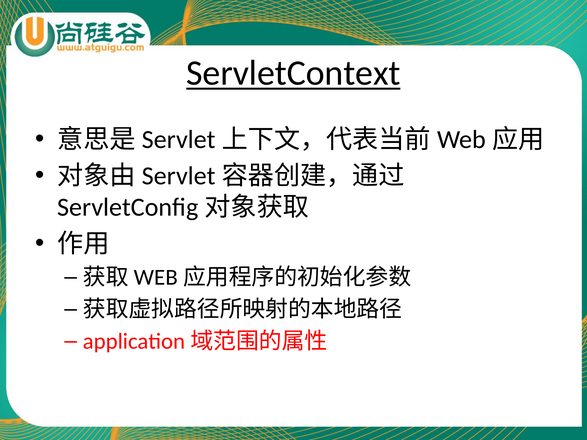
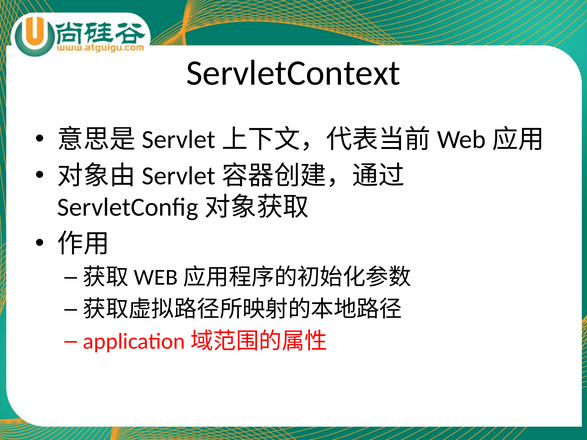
ServletContext underline: present -> none
